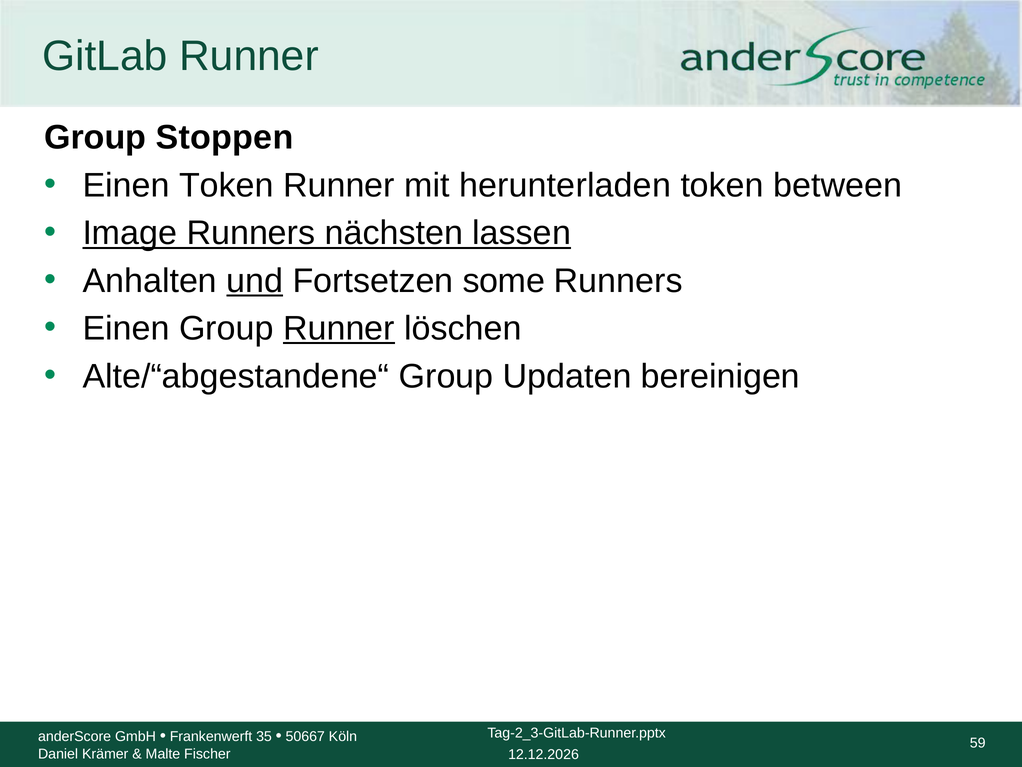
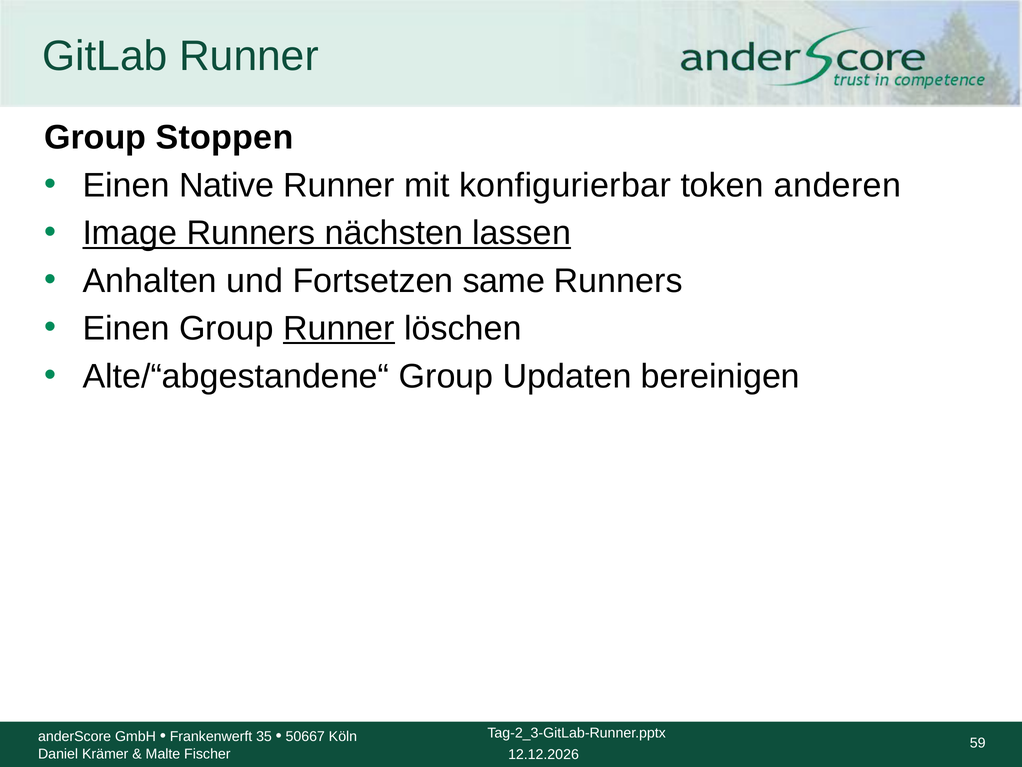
Einen Token: Token -> Native
herunterladen: herunterladen -> konfigurierbar
between: between -> anderen
und underline: present -> none
some: some -> same
